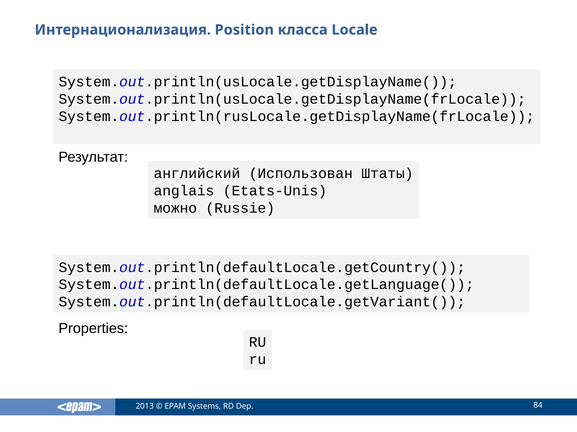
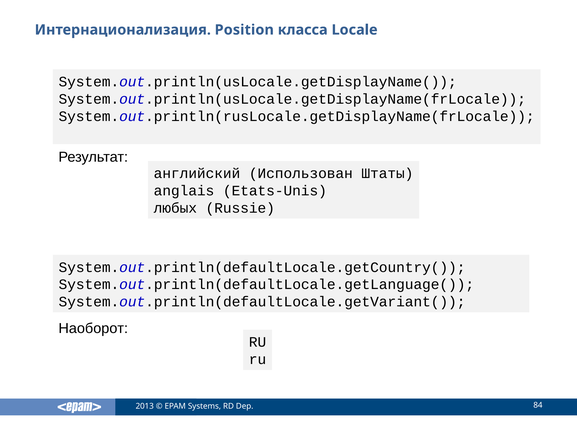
можно: можно -> любых
Properties: Properties -> Наоборот
